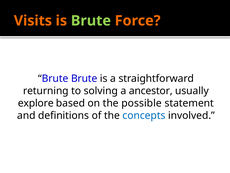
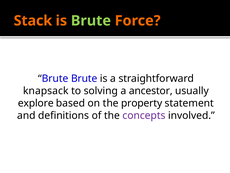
Visits: Visits -> Stack
returning: returning -> knapsack
possible: possible -> property
concepts colour: blue -> purple
